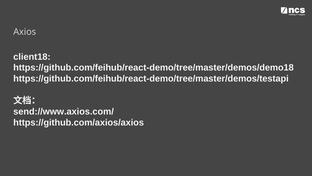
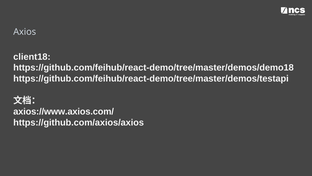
send://www.axios.com/: send://www.axios.com/ -> axios://www.axios.com/
